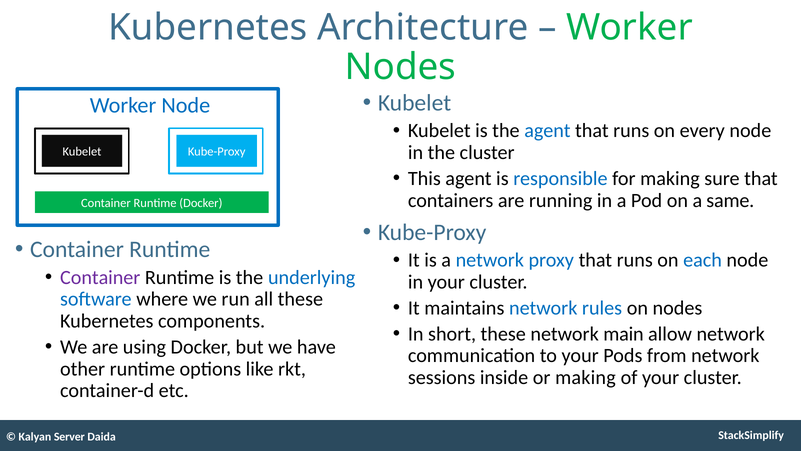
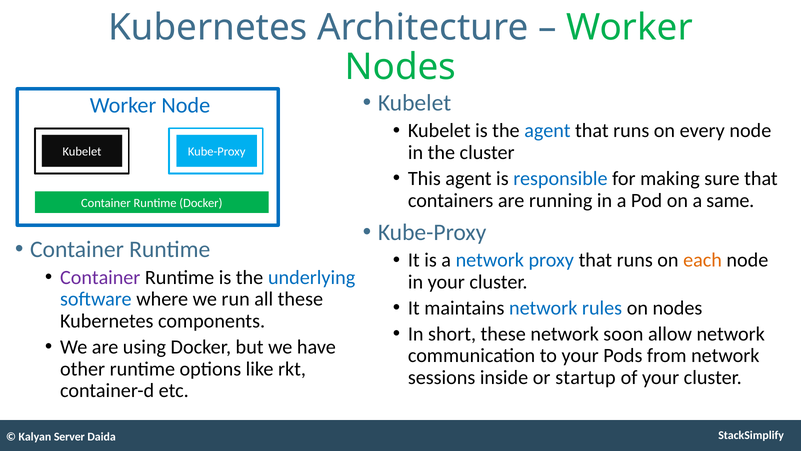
each colour: blue -> orange
main: main -> soon
or making: making -> startup
